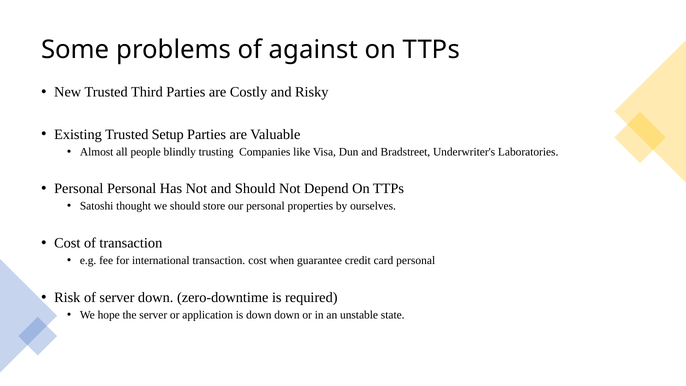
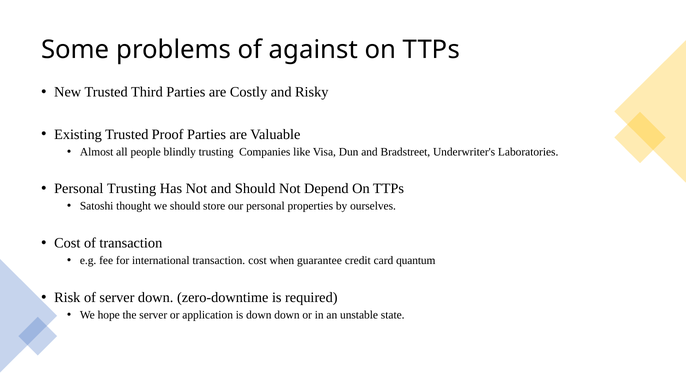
Setup: Setup -> Proof
Personal Personal: Personal -> Trusting
card personal: personal -> quantum
